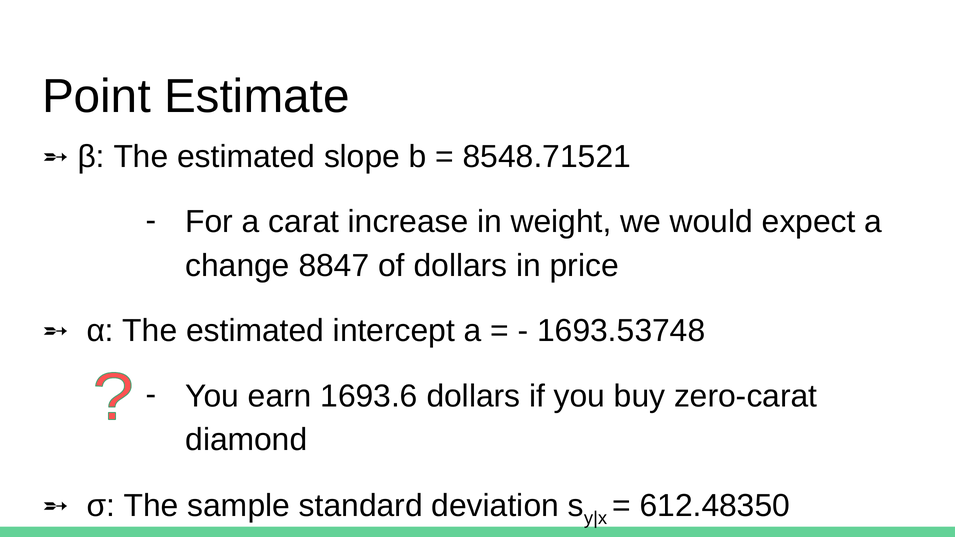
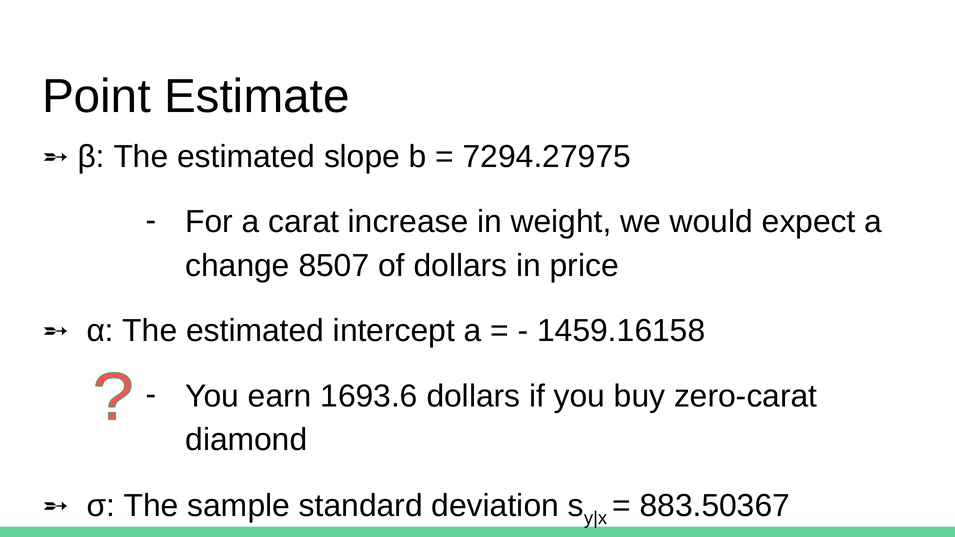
8548.71521: 8548.71521 -> 7294.27975
8847: 8847 -> 8507
1693.53748: 1693.53748 -> 1459.16158
612.48350: 612.48350 -> 883.50367
